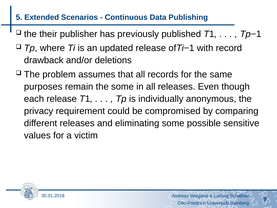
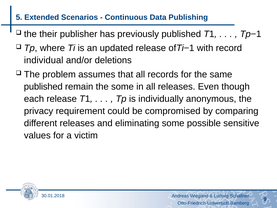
drawback: drawback -> individual
purposes at (43, 86): purposes -> published
